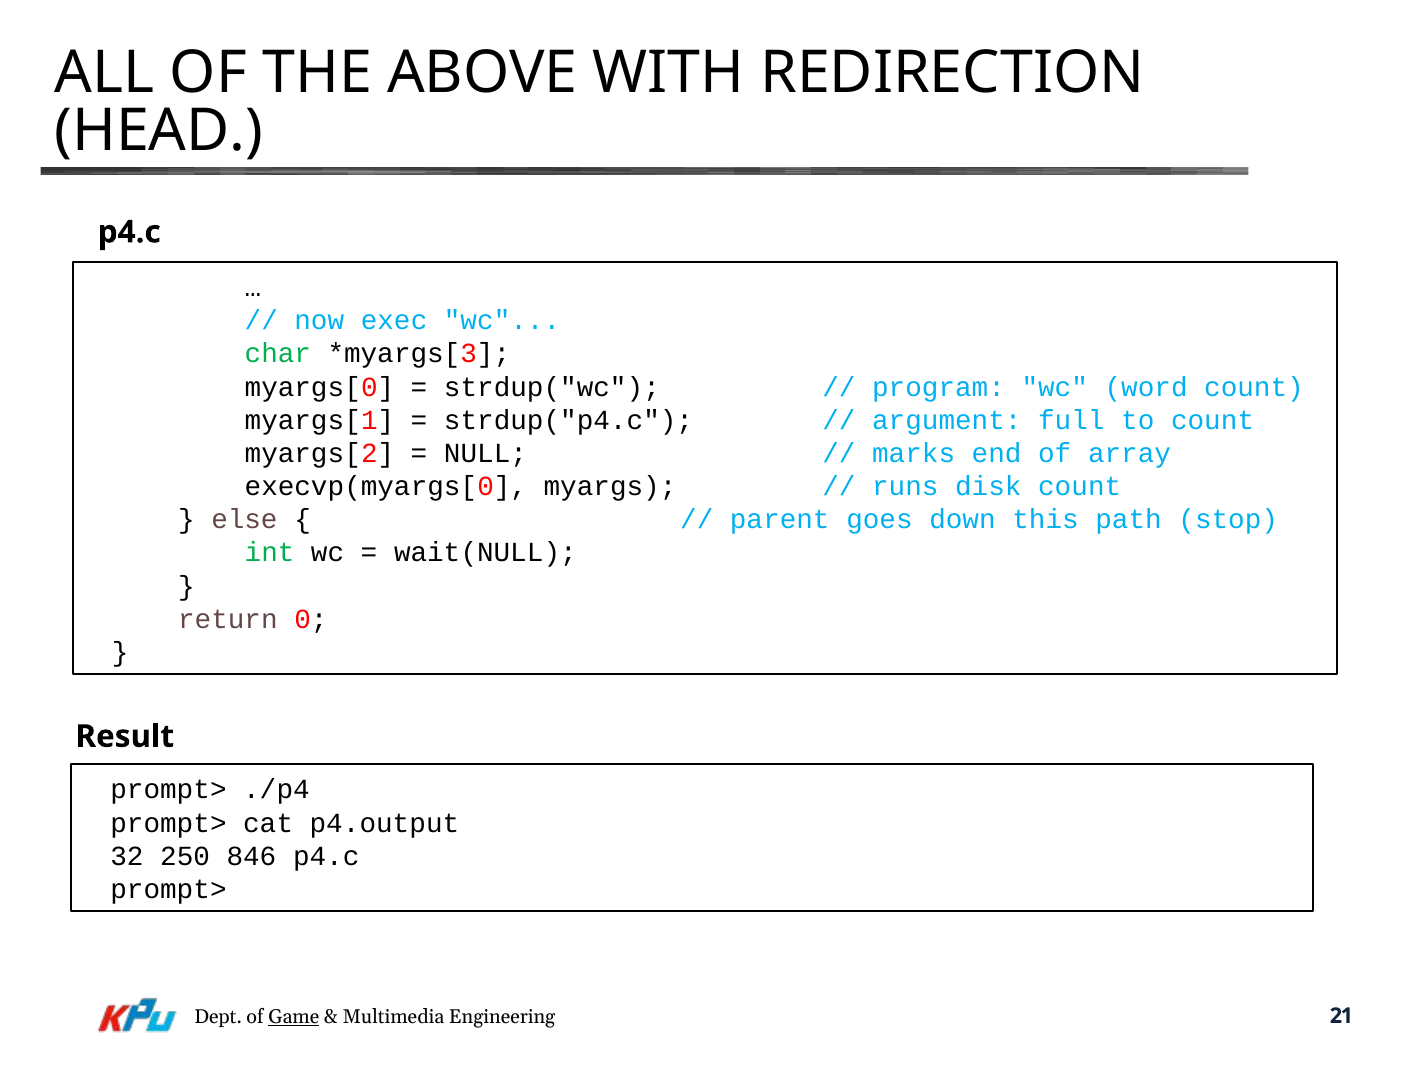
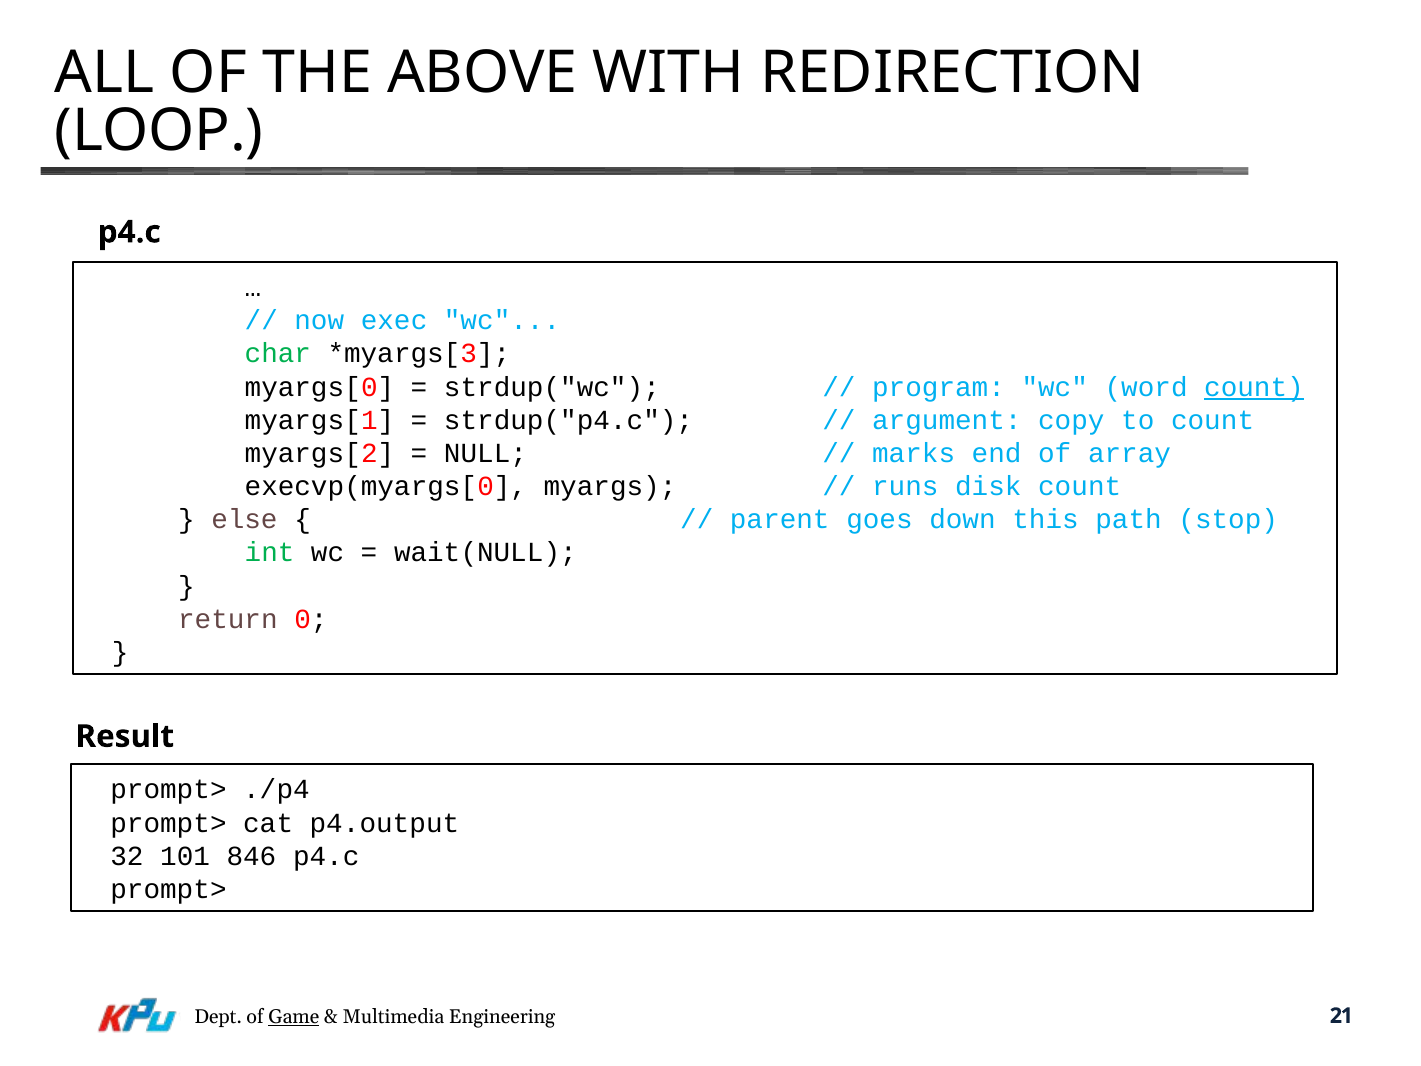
HEAD: HEAD -> LOOP
count at (1254, 387) underline: none -> present
full: full -> copy
250: 250 -> 101
